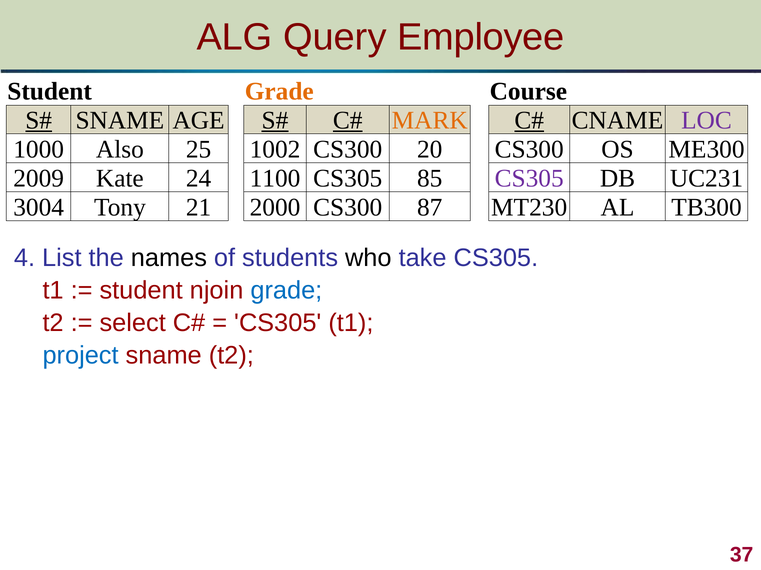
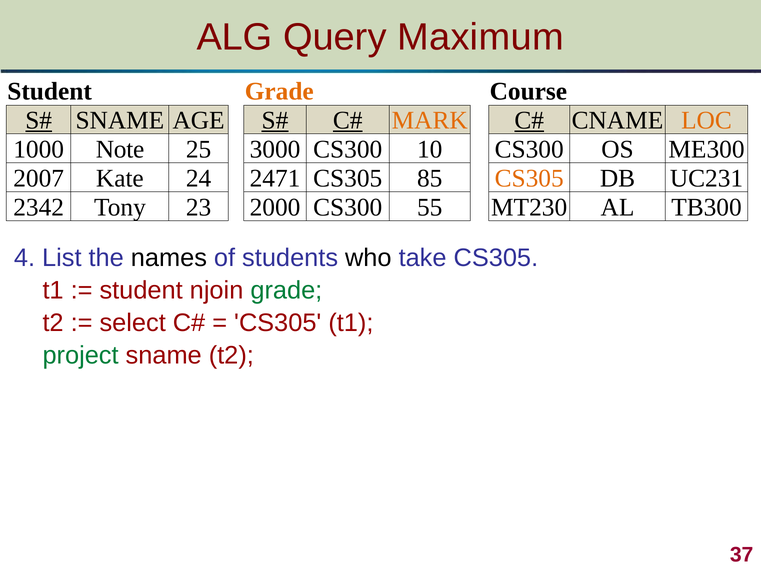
Employee: Employee -> Maximum
LOC colour: purple -> orange
Also: Also -> Note
1002: 1002 -> 3000
20: 20 -> 10
2009: 2009 -> 2007
1100: 1100 -> 2471
CS305 at (529, 178) colour: purple -> orange
3004: 3004 -> 2342
21: 21 -> 23
87: 87 -> 55
grade at (286, 291) colour: blue -> green
project colour: blue -> green
